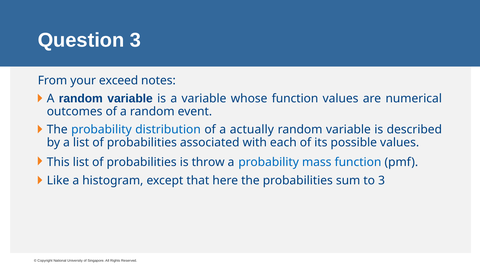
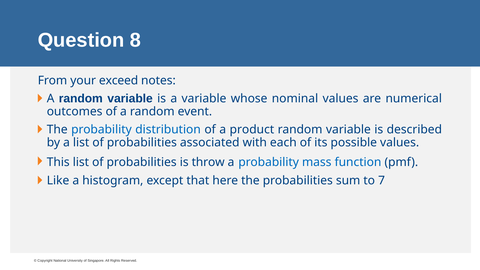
Question 3: 3 -> 8
whose function: function -> nominal
actually: actually -> product
to 3: 3 -> 7
